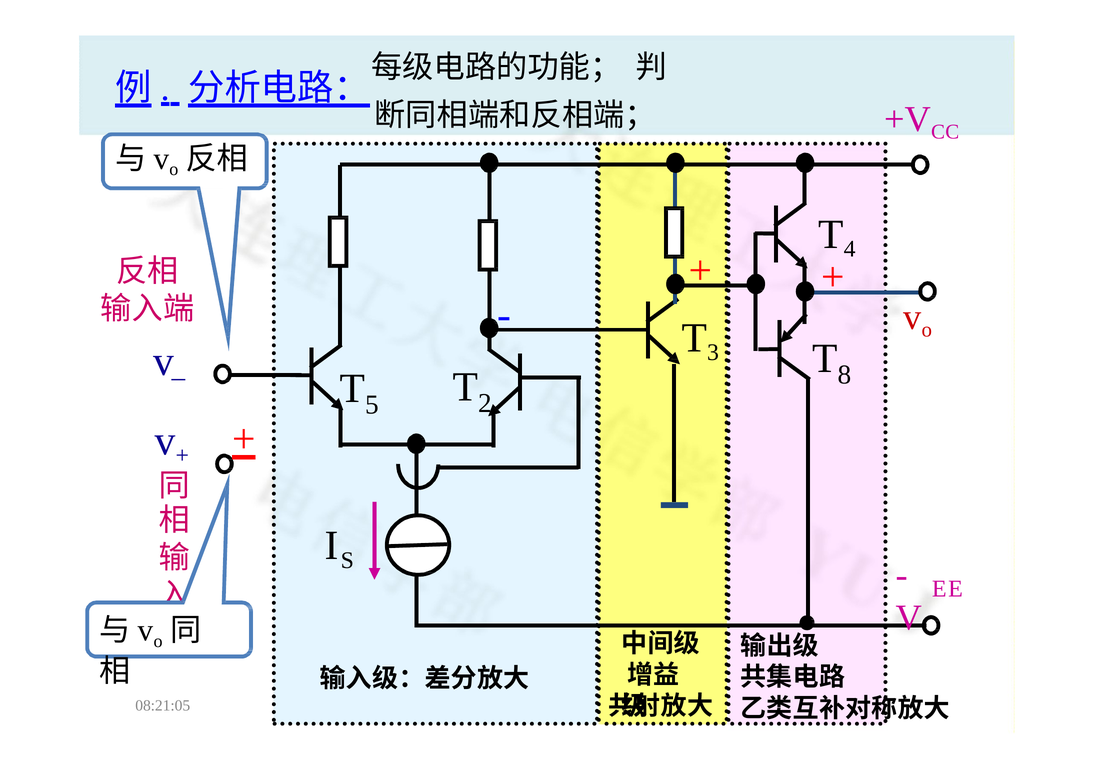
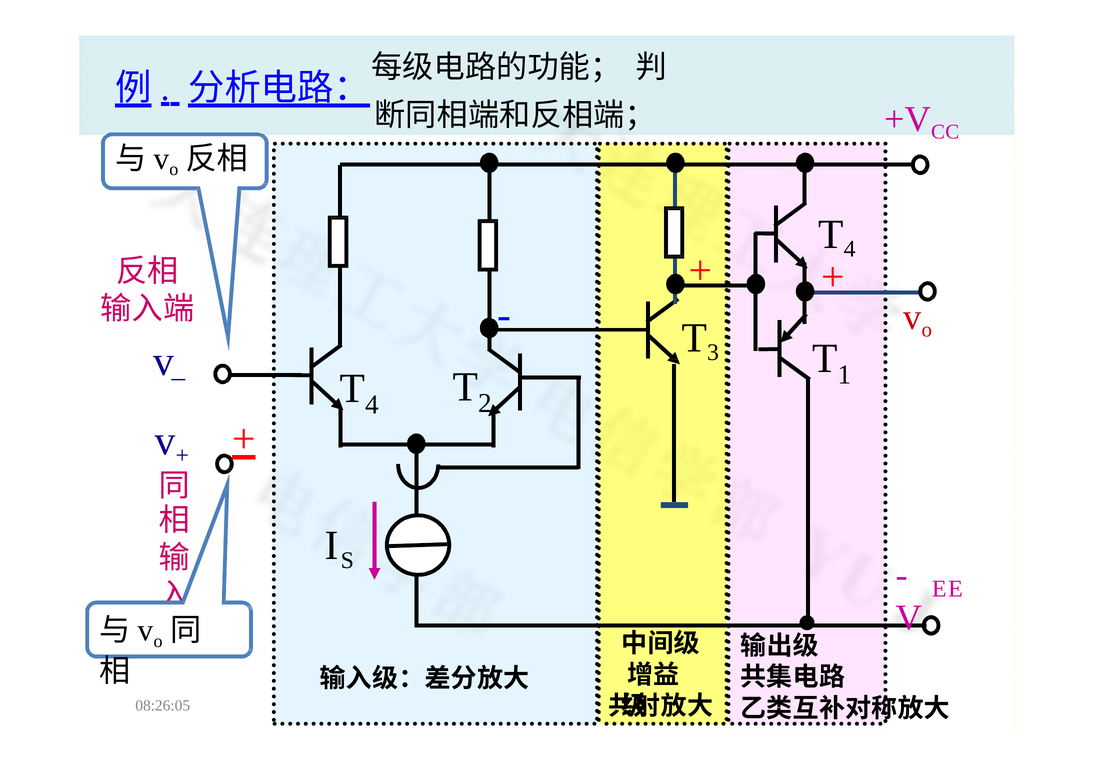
8: 8 -> 1
5 at (372, 404): 5 -> 4
08:21:05: 08:21:05 -> 08:26:05
